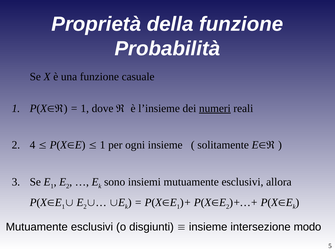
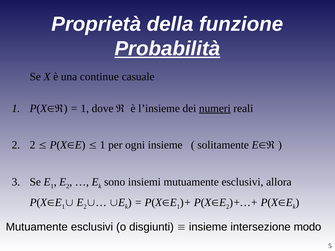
Probabilità underline: none -> present
una funzione: funzione -> continue
4 at (32, 145): 4 -> 2
